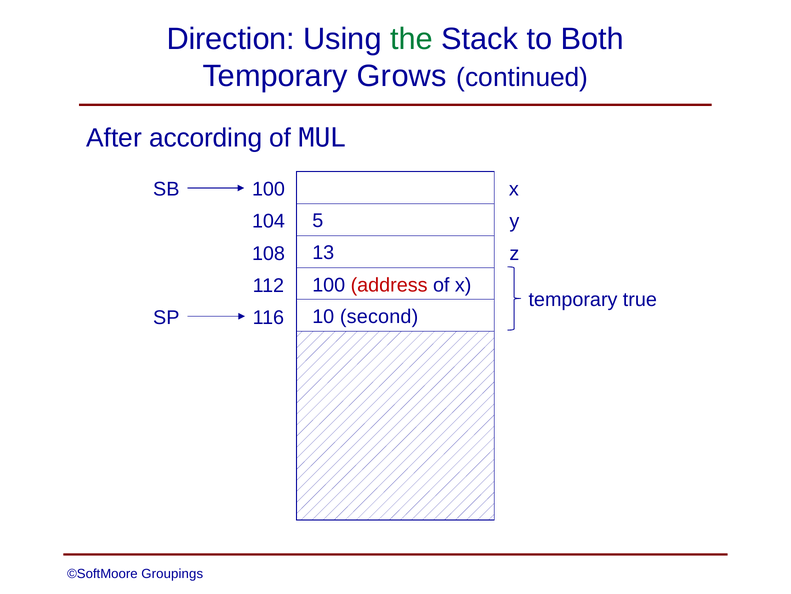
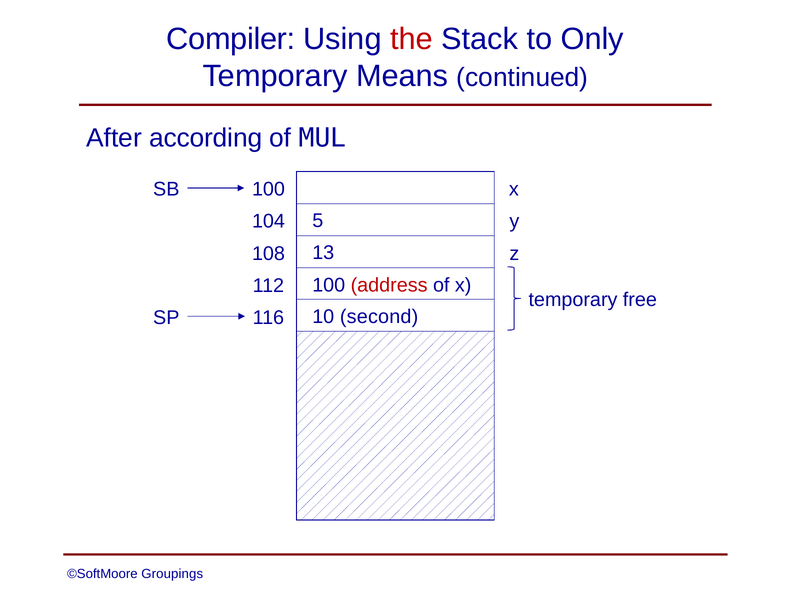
Direction: Direction -> Compiler
the colour: green -> red
Both: Both -> Only
Grows: Grows -> Means
true: true -> free
